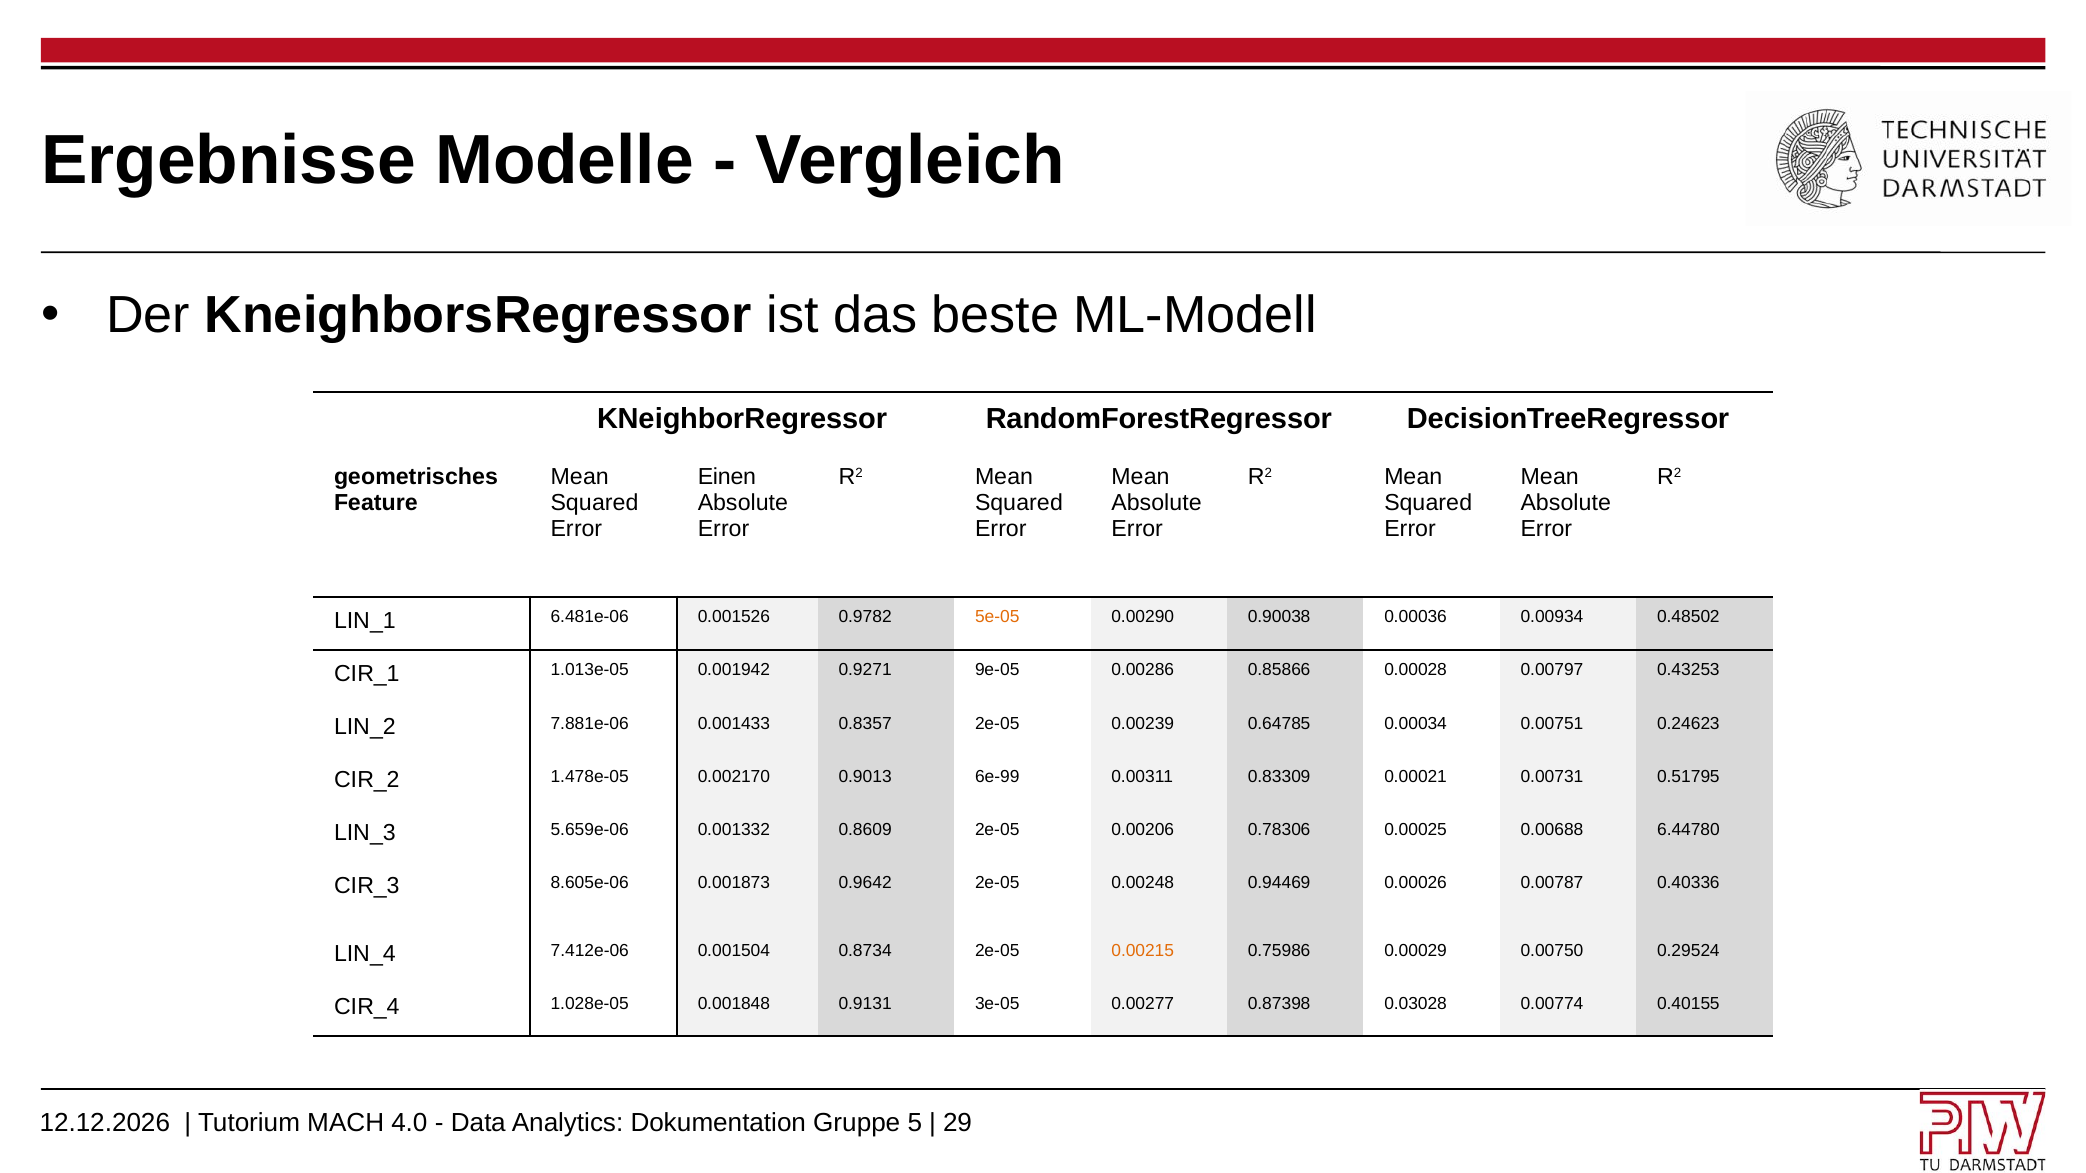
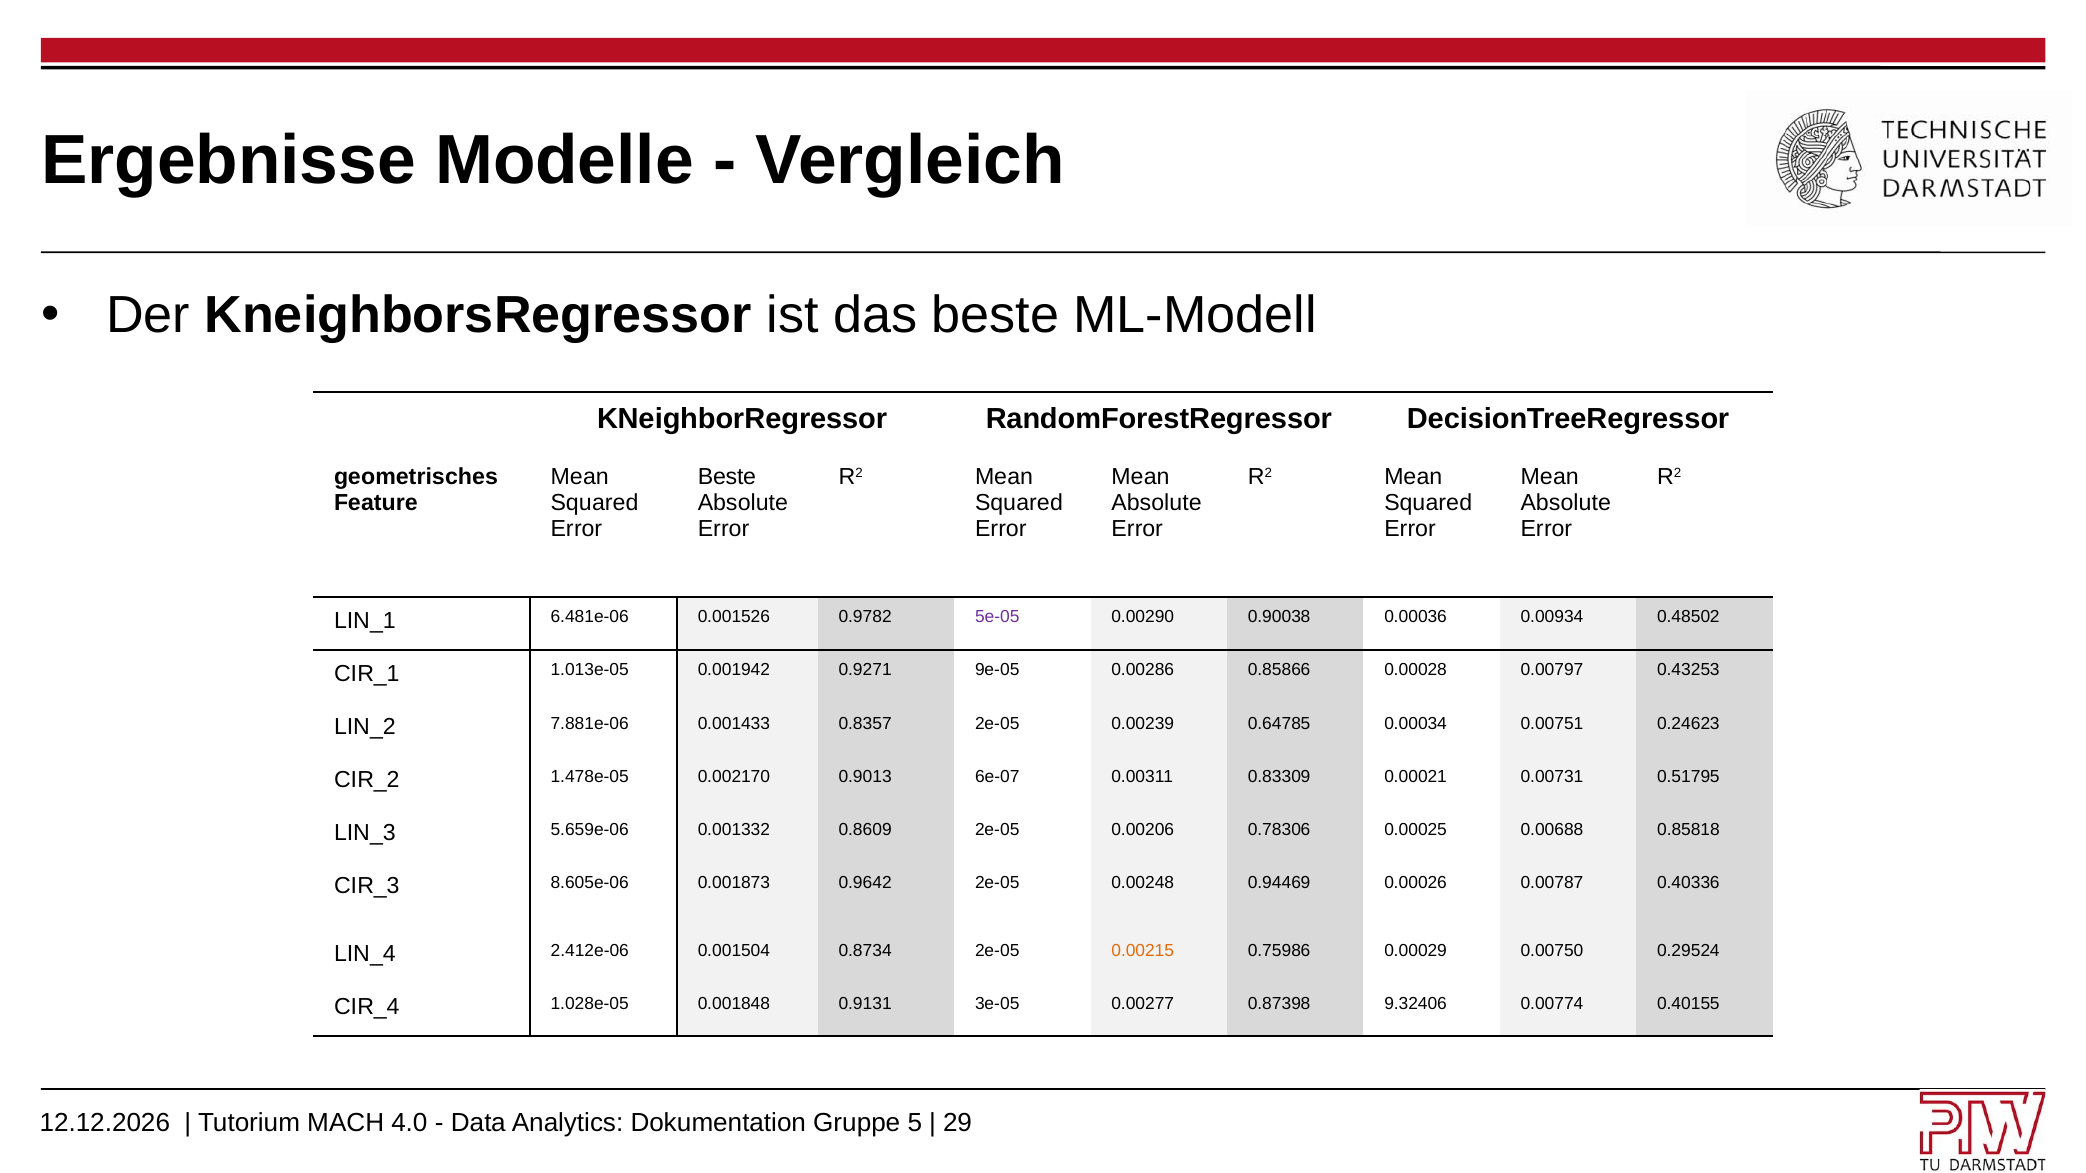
Einen at (727, 477): Einen -> Beste
5e-05 colour: orange -> purple
6e-99: 6e-99 -> 6e-07
6.44780: 6.44780 -> 0.85818
7.412e-06: 7.412e-06 -> 2.412e-06
0.03028: 0.03028 -> 9.32406
